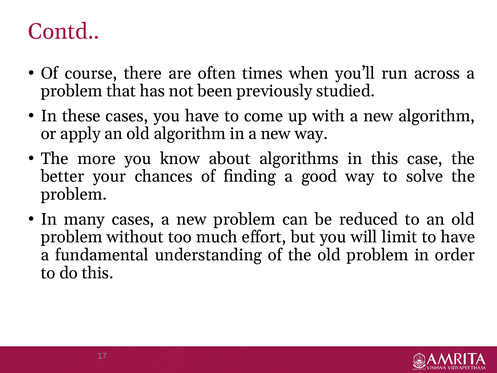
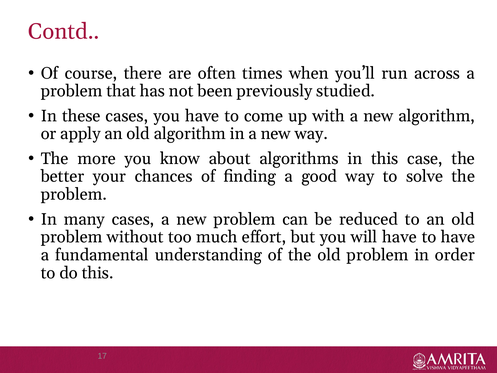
will limit: limit -> have
